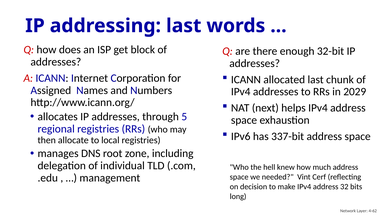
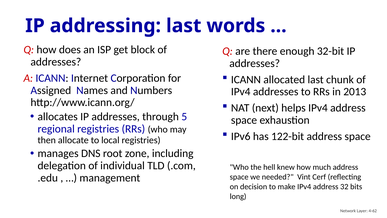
2029: 2029 -> 2013
337-bit: 337-bit -> 122-bit
